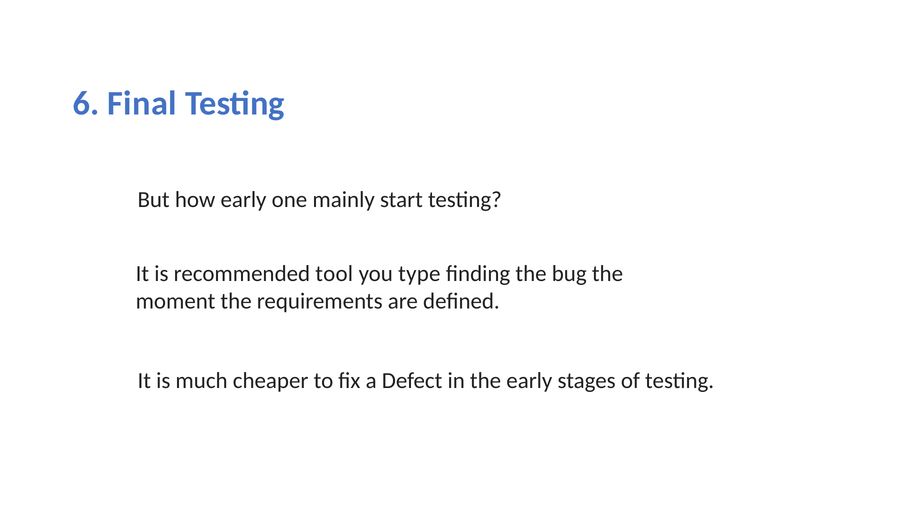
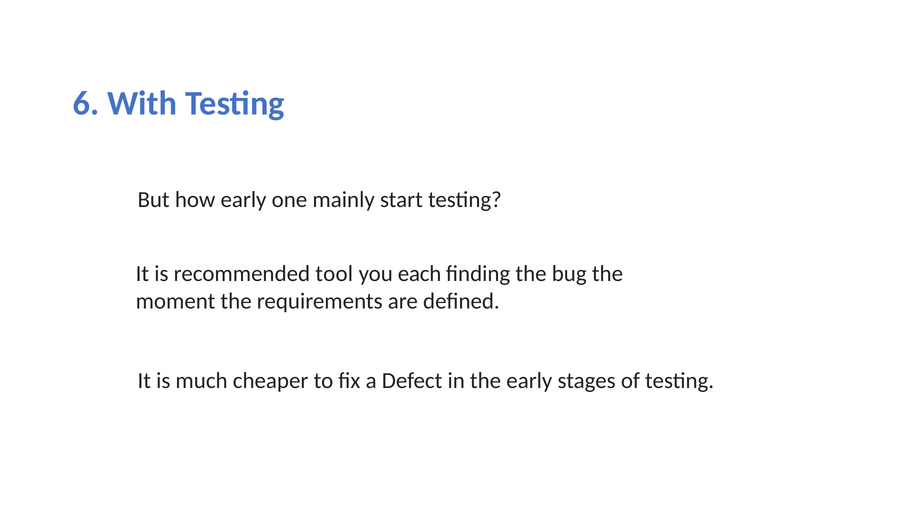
Final: Final -> With
type: type -> each
